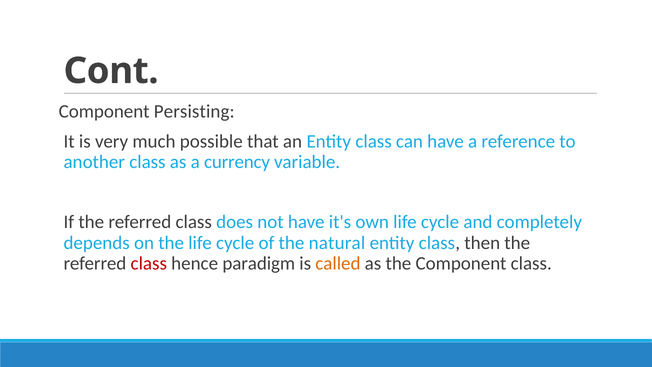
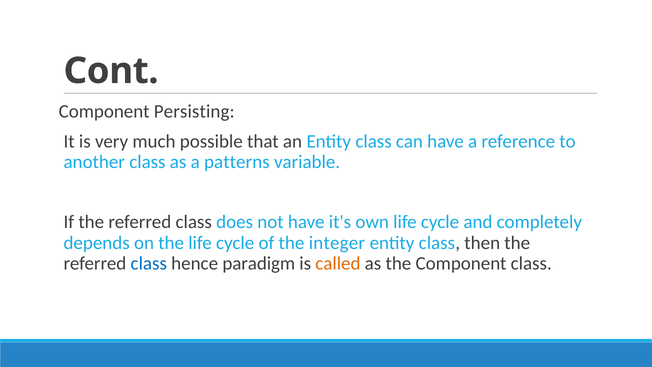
currency: currency -> patterns
natural: natural -> integer
class at (149, 263) colour: red -> blue
